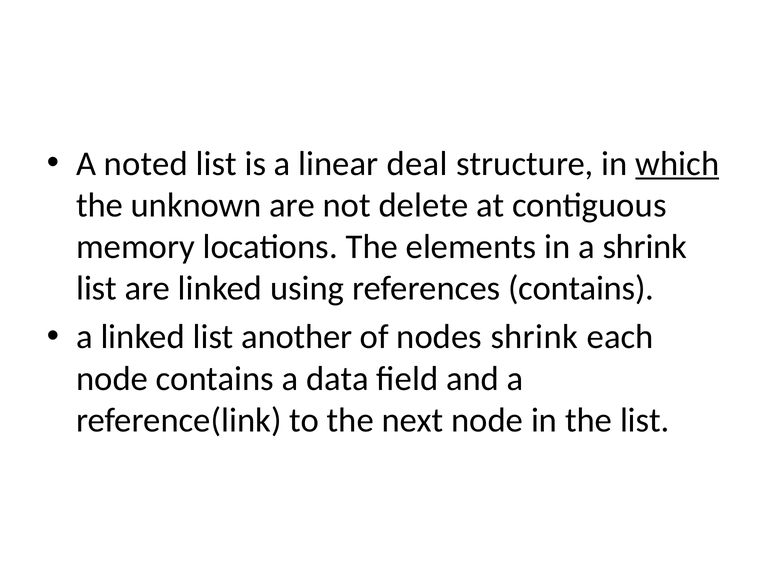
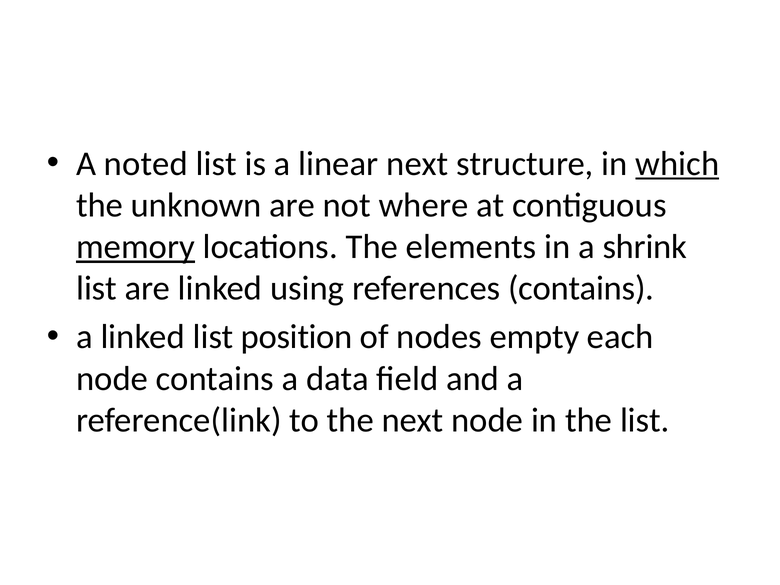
linear deal: deal -> next
delete: delete -> where
memory underline: none -> present
another: another -> position
nodes shrink: shrink -> empty
